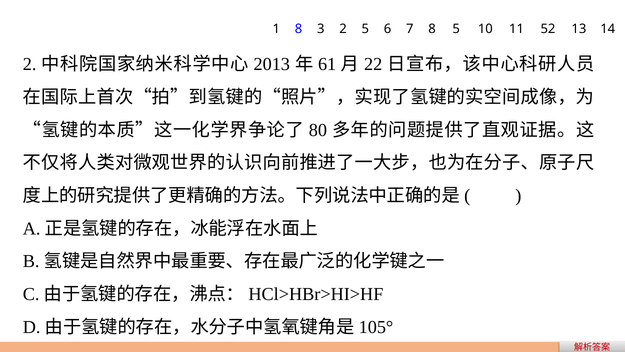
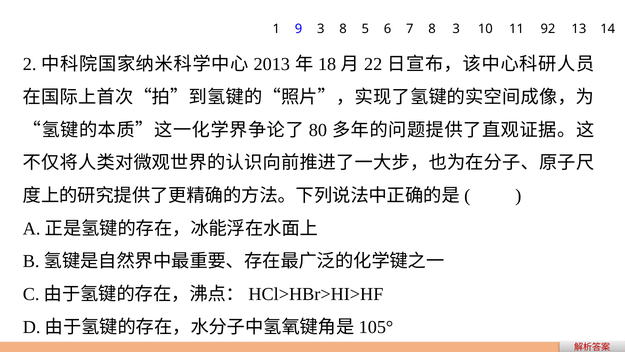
1 8: 8 -> 9
3 2: 2 -> 8
8 5: 5 -> 3
52: 52 -> 92
61: 61 -> 18
